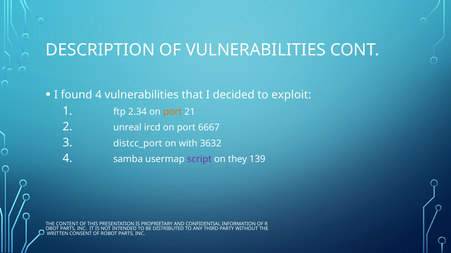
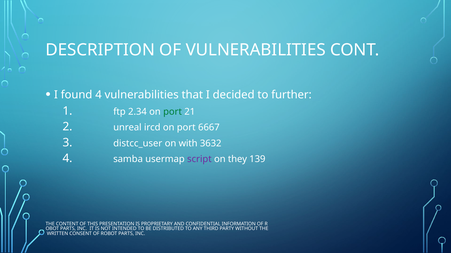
exploit: exploit -> further
port at (173, 112) colour: orange -> green
distcc_port: distcc_port -> distcc_user
